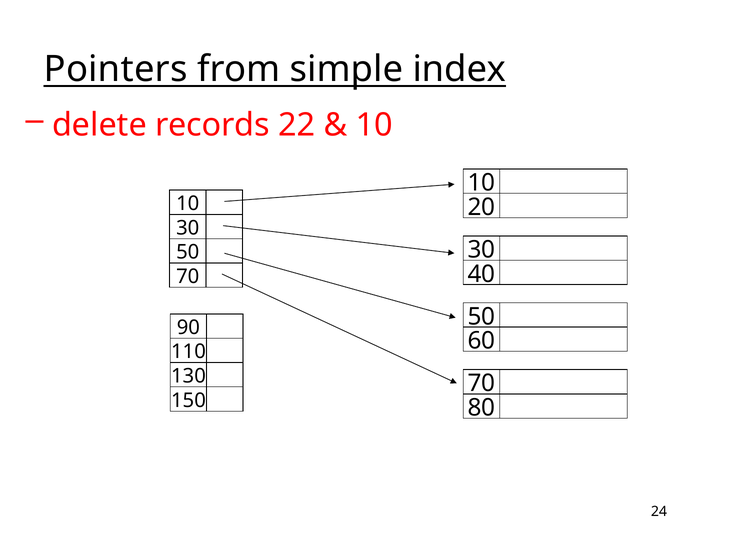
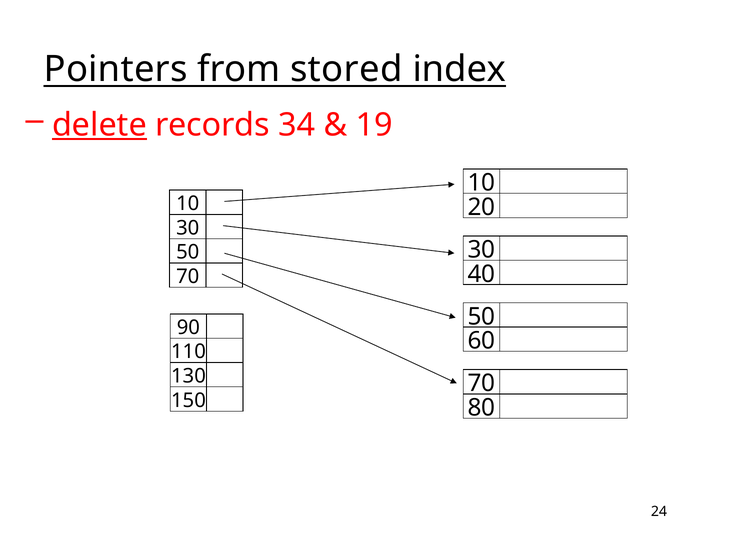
simple: simple -> stored
delete underline: none -> present
22: 22 -> 34
10 at (374, 125): 10 -> 19
